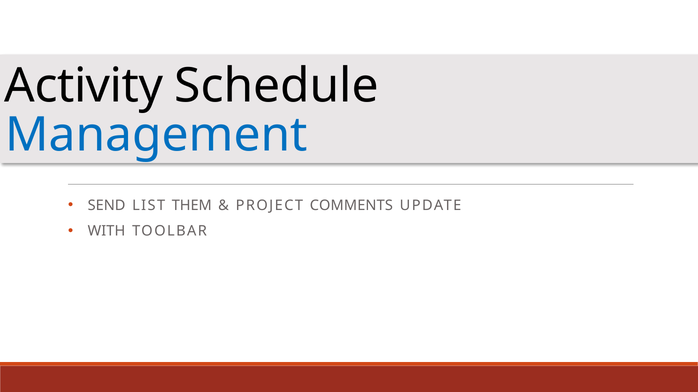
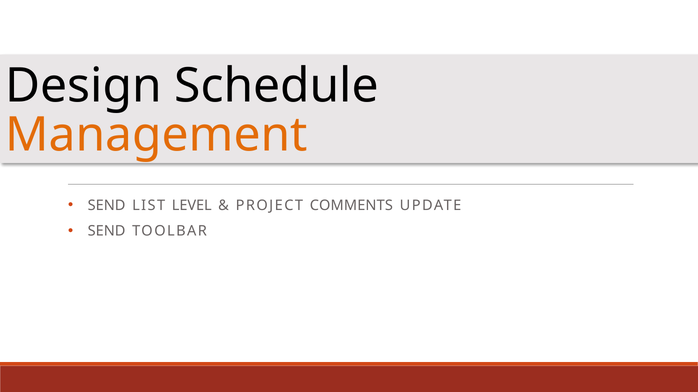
Activity: Activity -> Design
Management colour: blue -> orange
THEM: THEM -> LEVEL
WITH at (107, 231): WITH -> SEND
